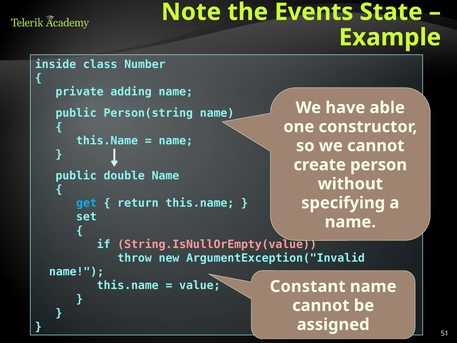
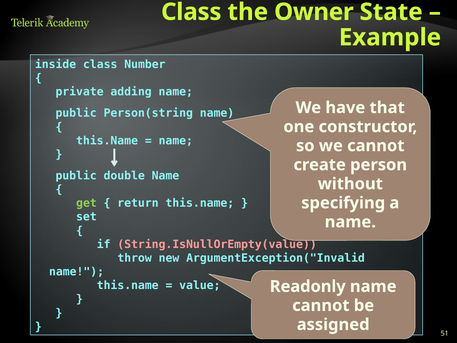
Note at (191, 12): Note -> Class
Events: Events -> Owner
able: able -> that
get colour: light blue -> light green
Constant: Constant -> Readonly
